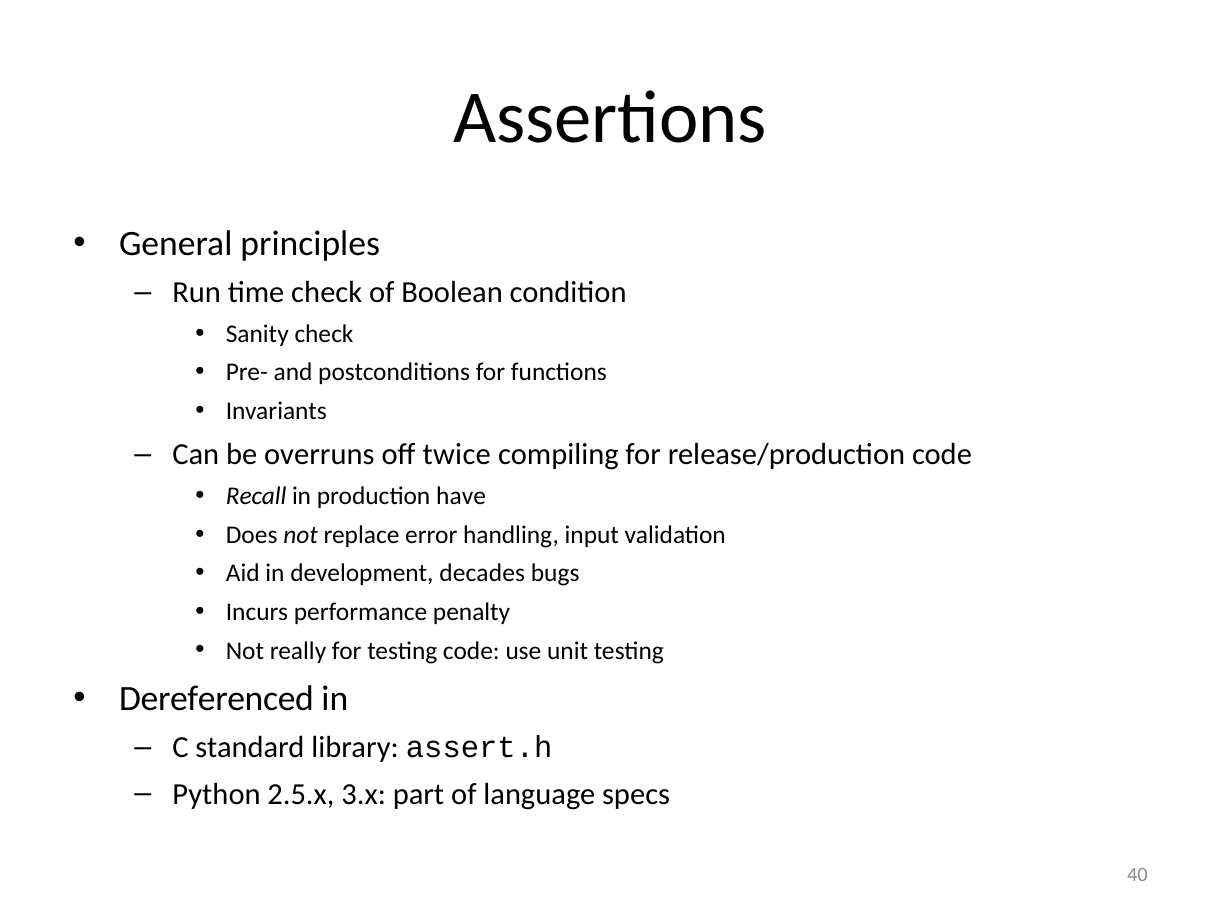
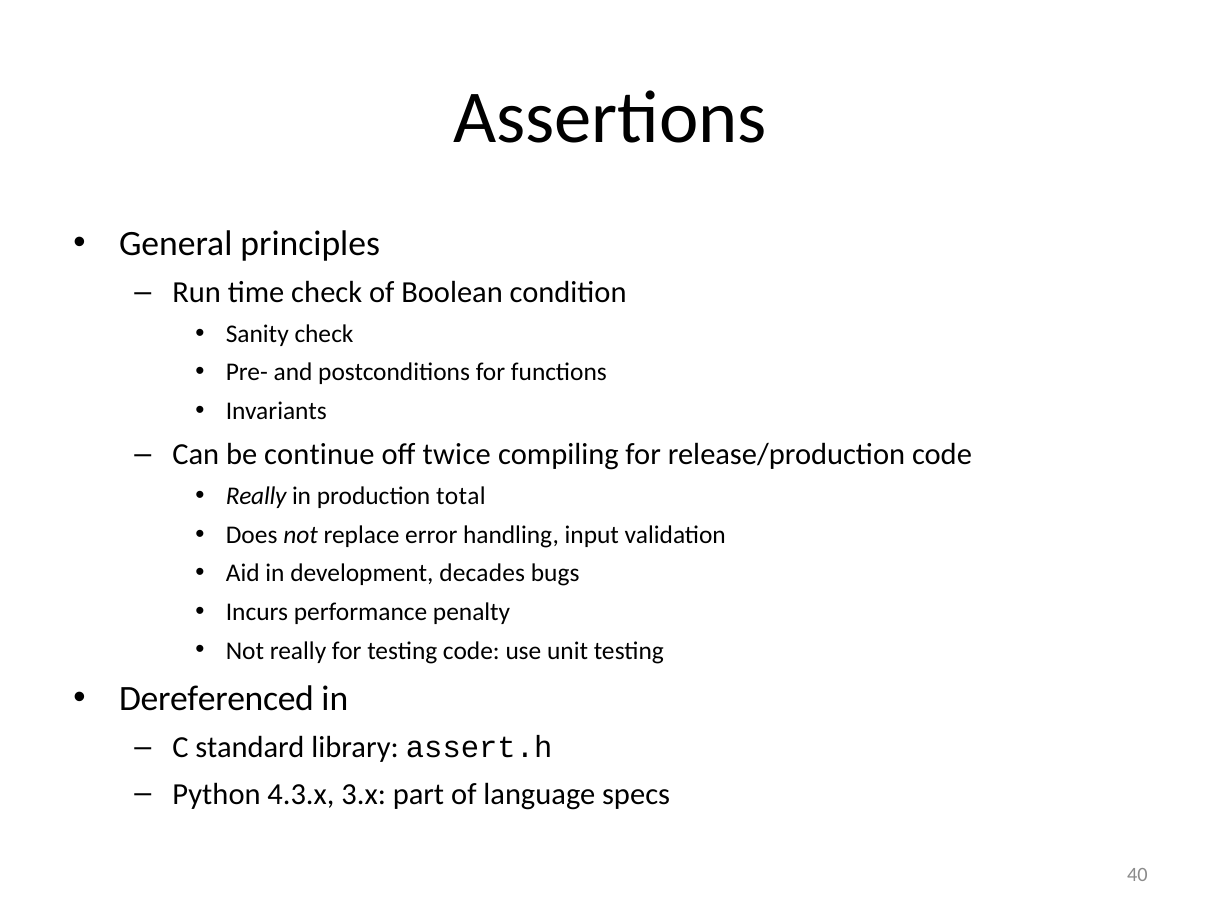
overruns: overruns -> continue
Recall at (256, 496): Recall -> Really
have: have -> total
2.5.x: 2.5.x -> 4.3.x
